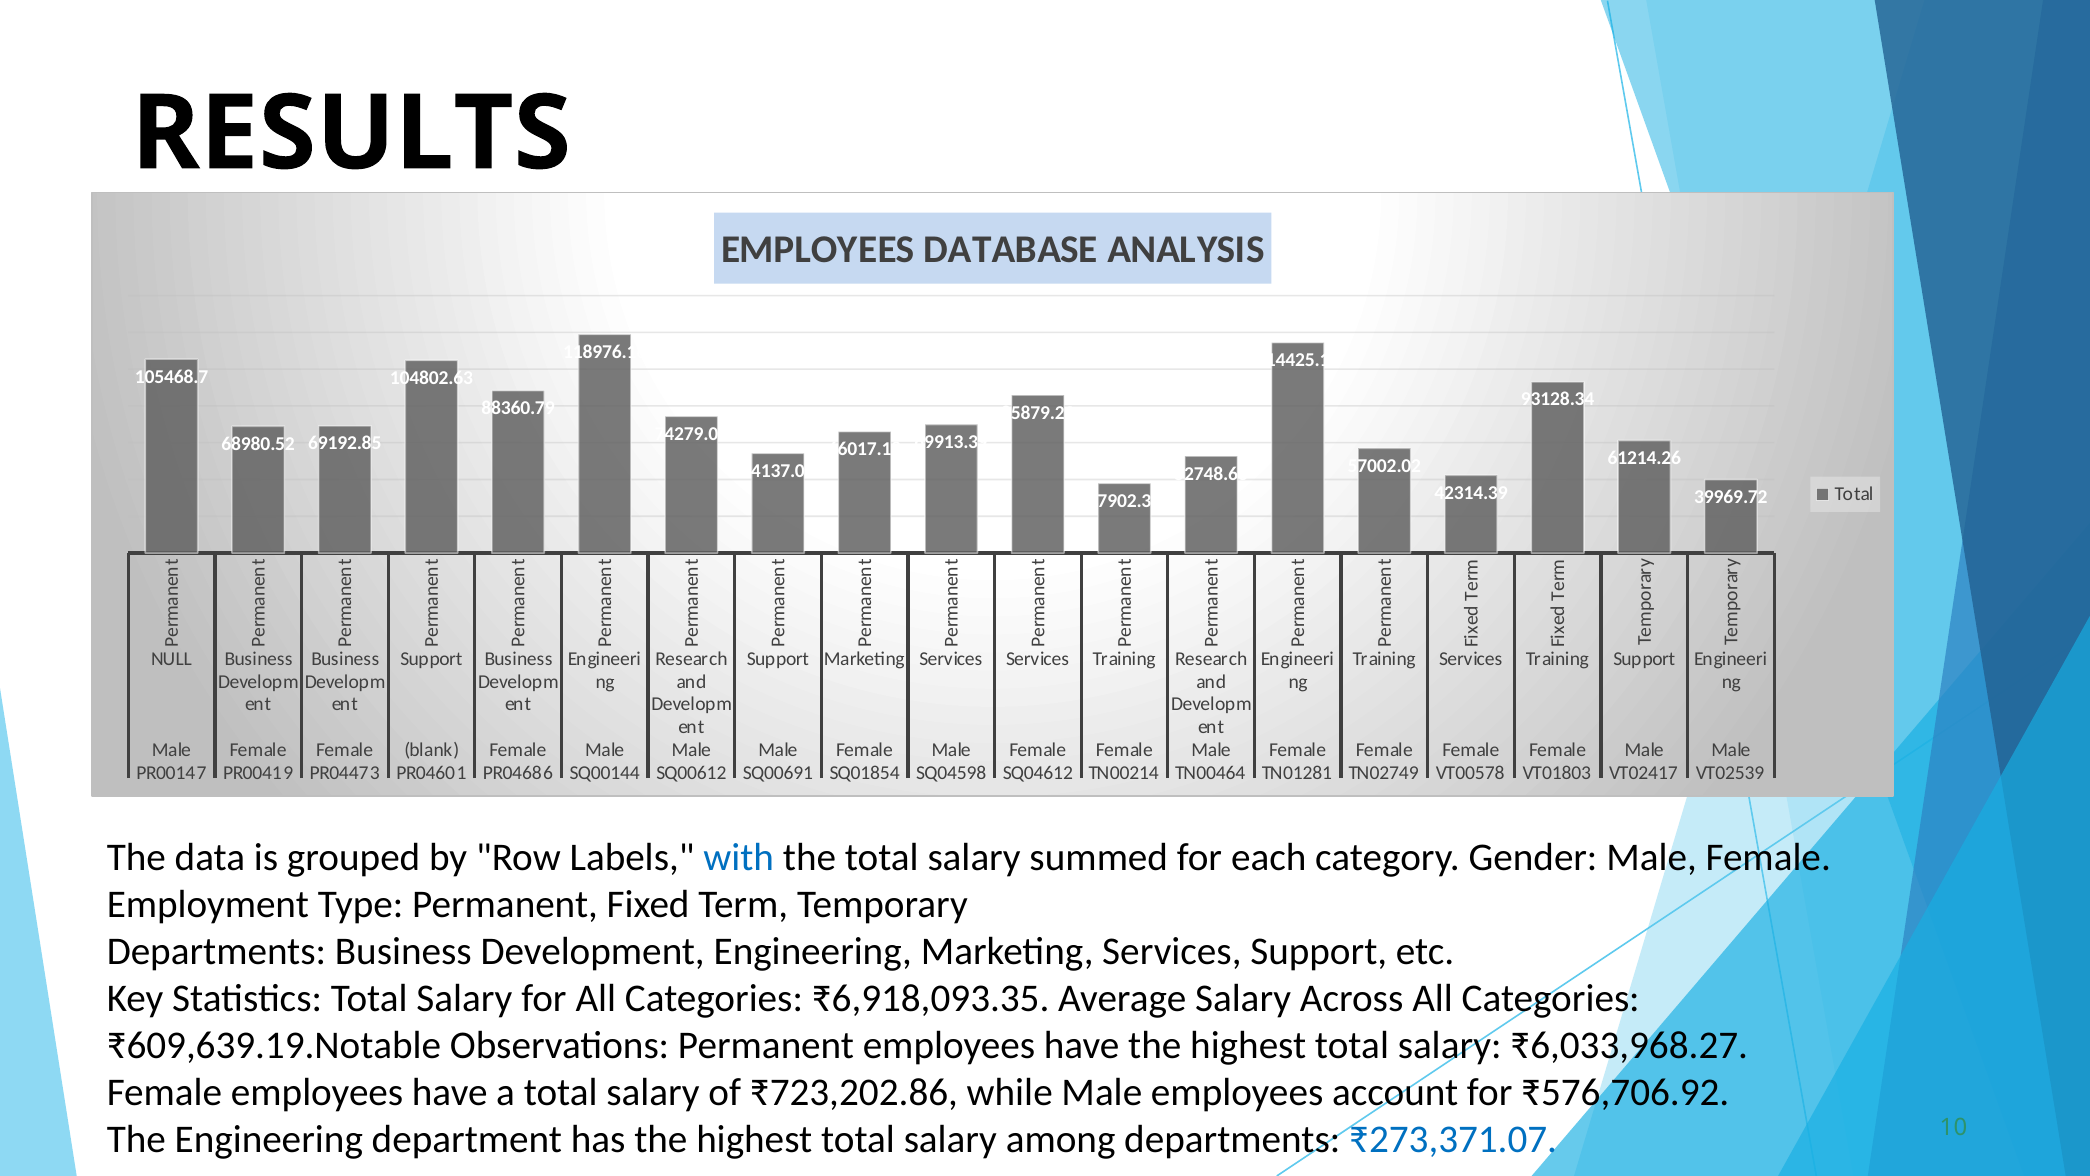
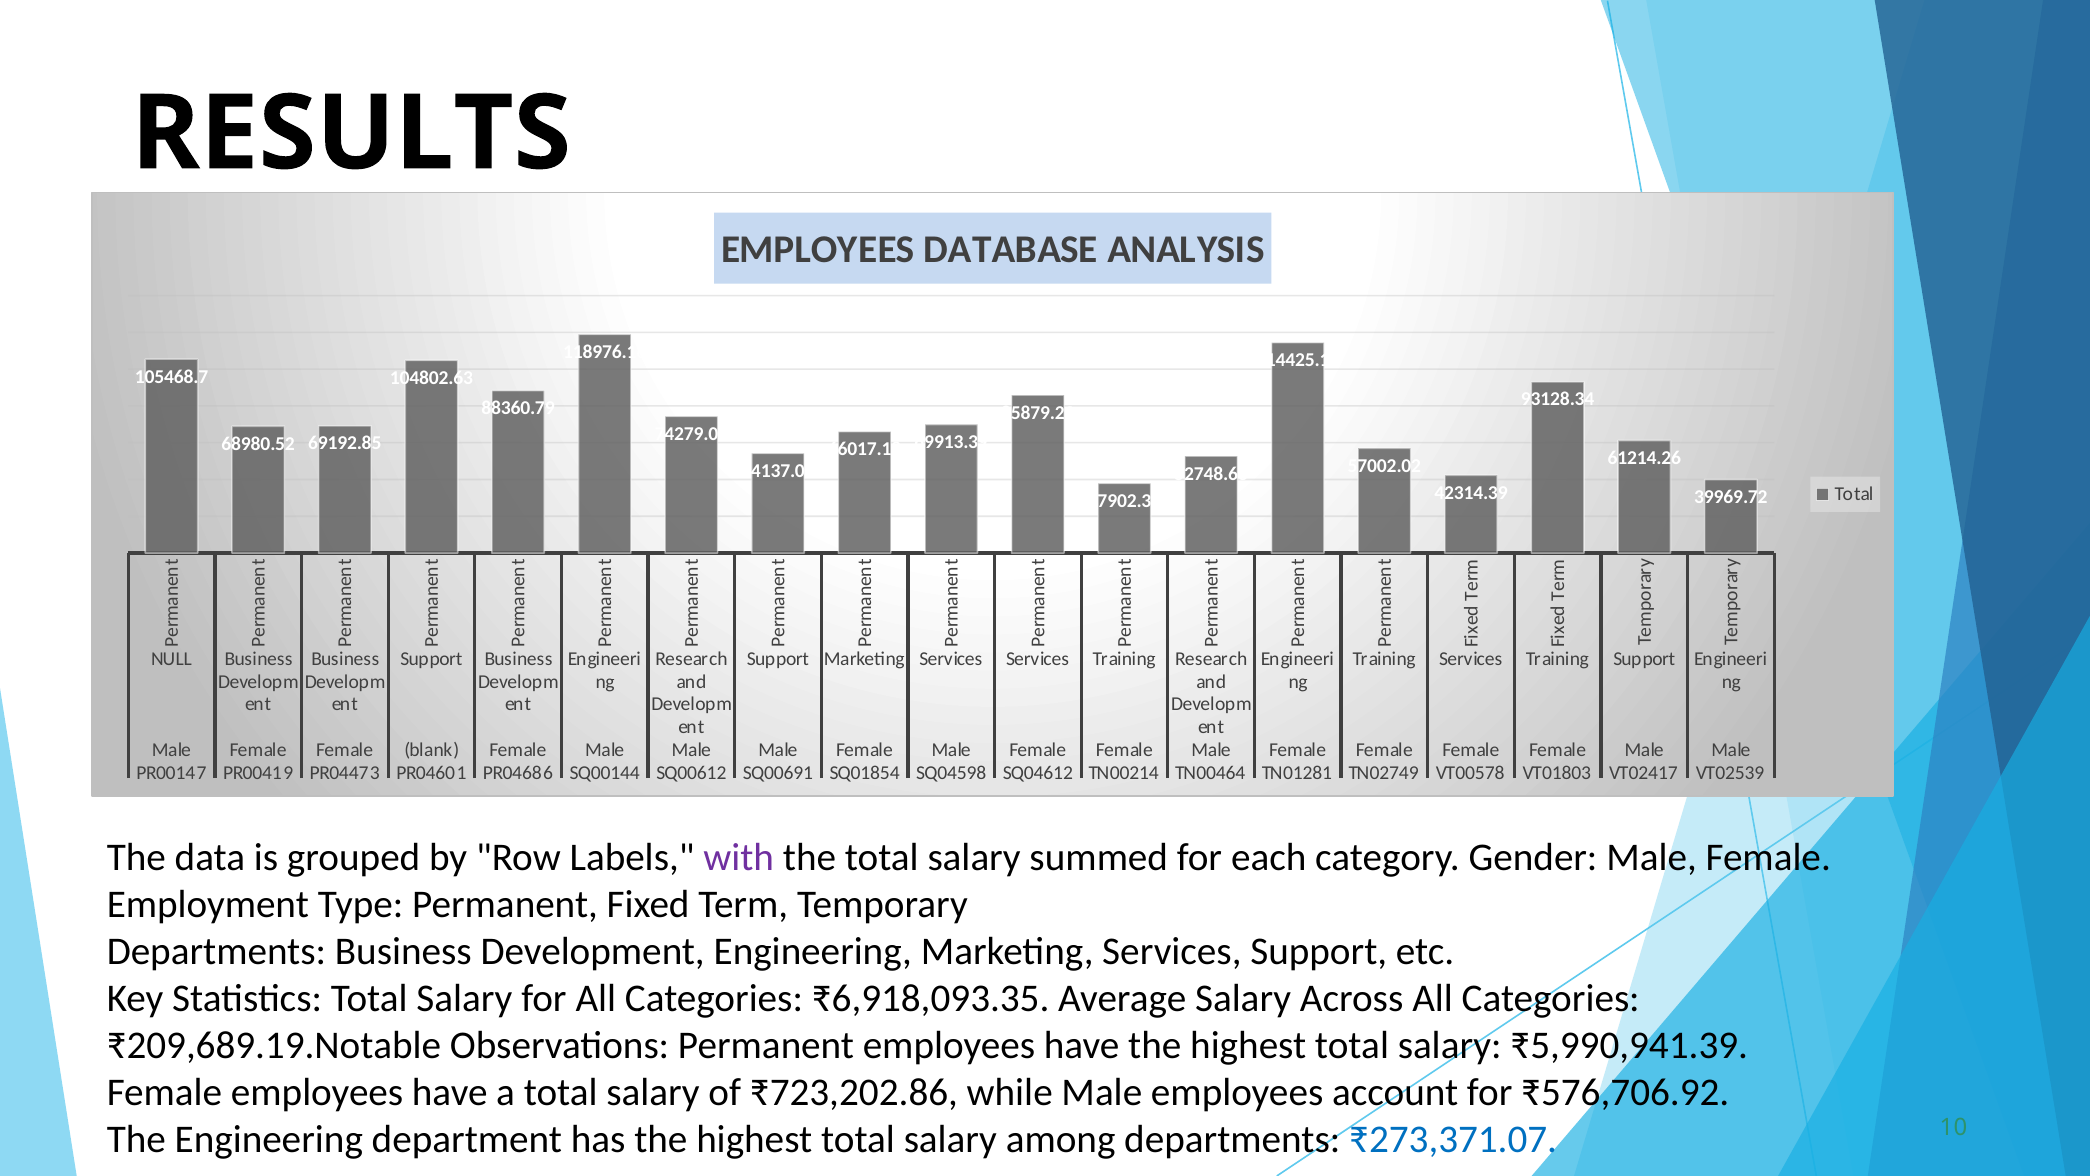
with colour: blue -> purple
₹609,639.19.Notable: ₹609,639.19.Notable -> ₹209,689.19.Notable
₹6,033,968.27: ₹6,033,968.27 -> ₹5,990,941.39
